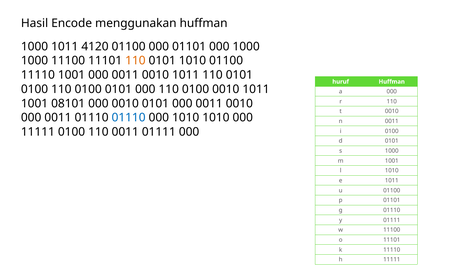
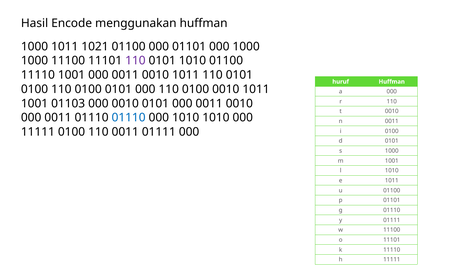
4120: 4120 -> 1021
110 at (135, 61) colour: orange -> purple
08101: 08101 -> 01103
